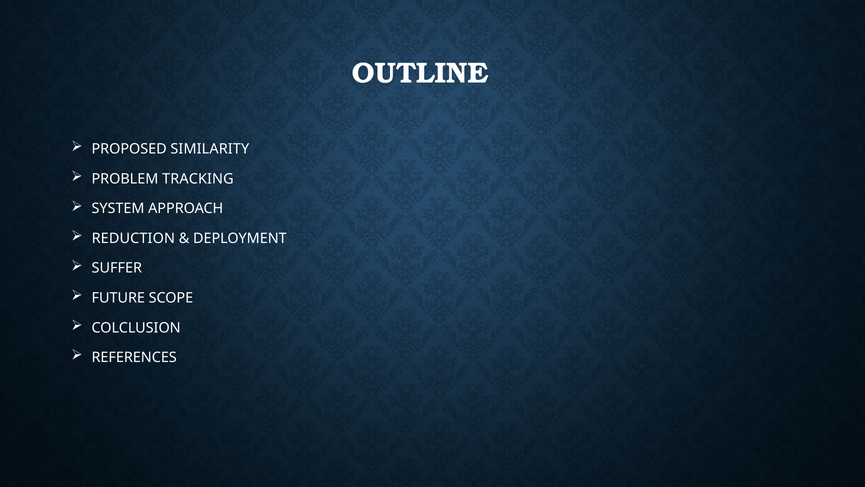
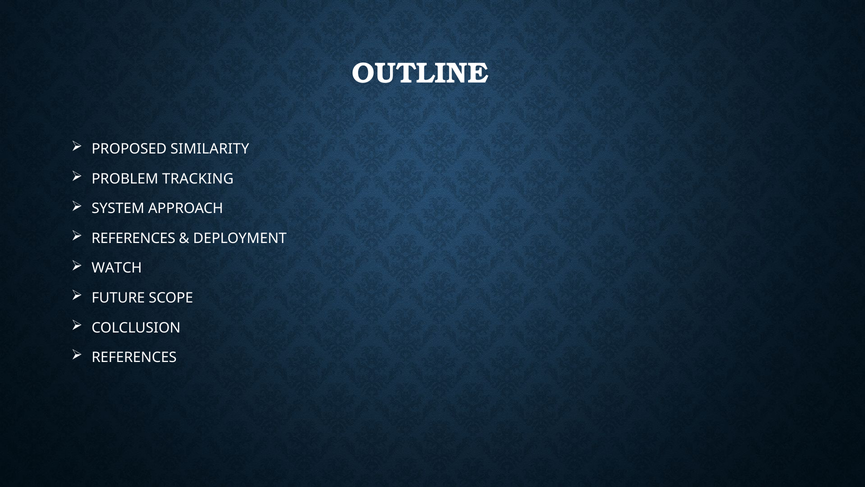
REDUCTION at (133, 238): REDUCTION -> REFERENCES
SUFFER: SUFFER -> WATCH
